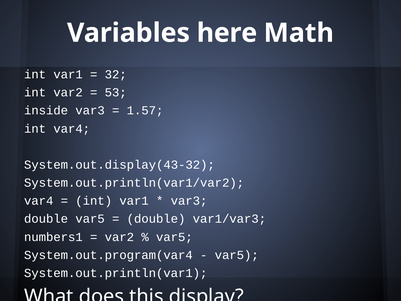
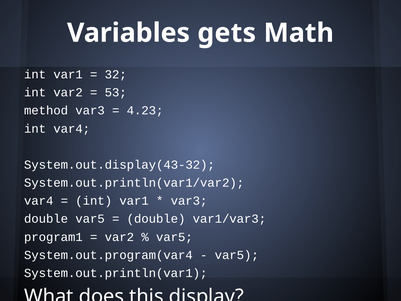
here: here -> gets
inside: inside -> method
1.57: 1.57 -> 4.23
numbers1: numbers1 -> program1
